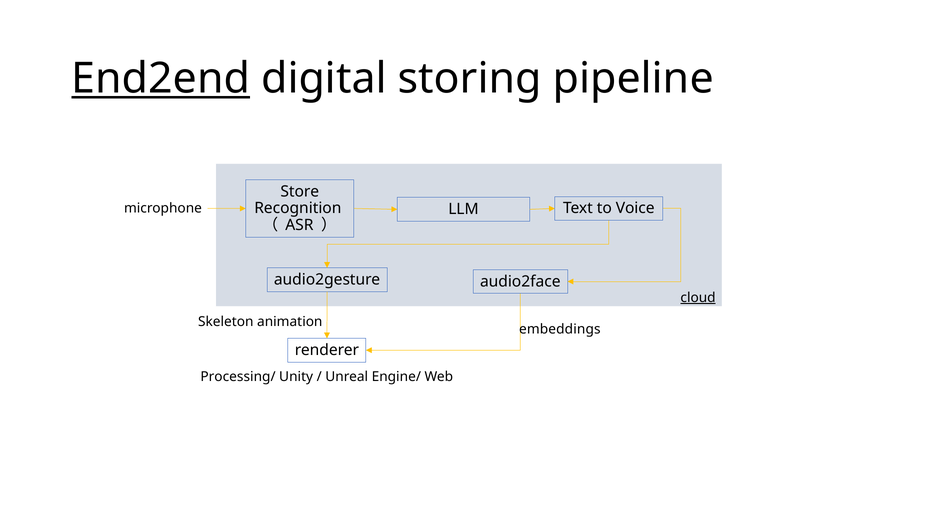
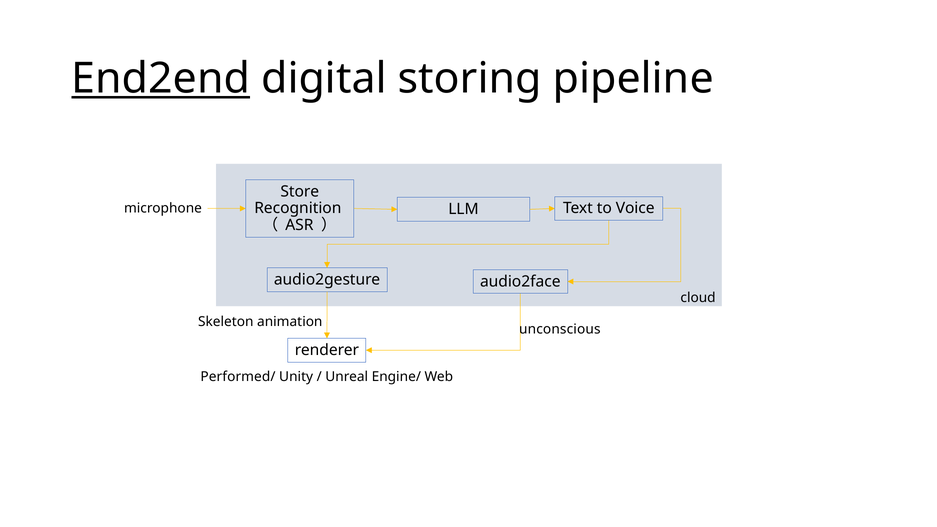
cloud underline: present -> none
embeddings: embeddings -> unconscious
Processing/: Processing/ -> Performed/
